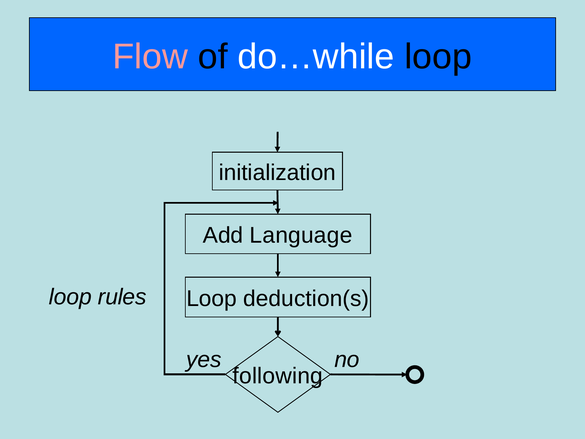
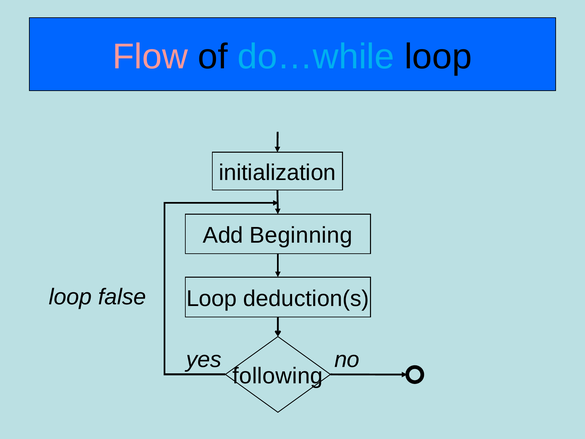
do…while colour: white -> light blue
Language: Language -> Beginning
rules: rules -> false
